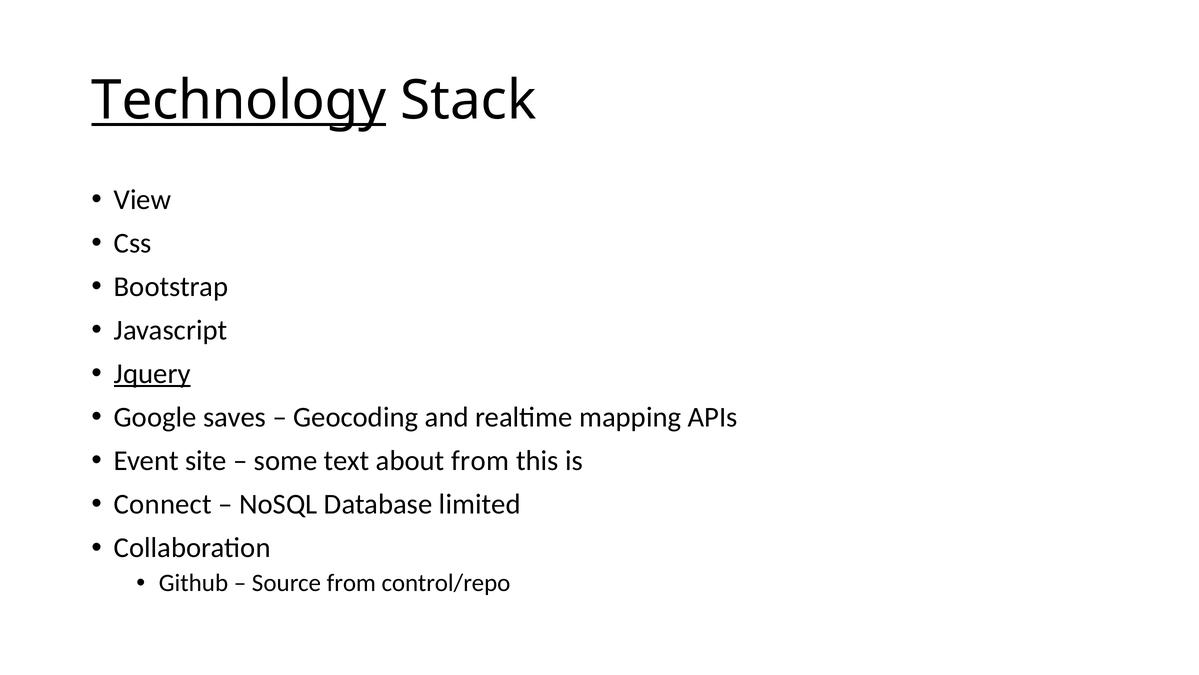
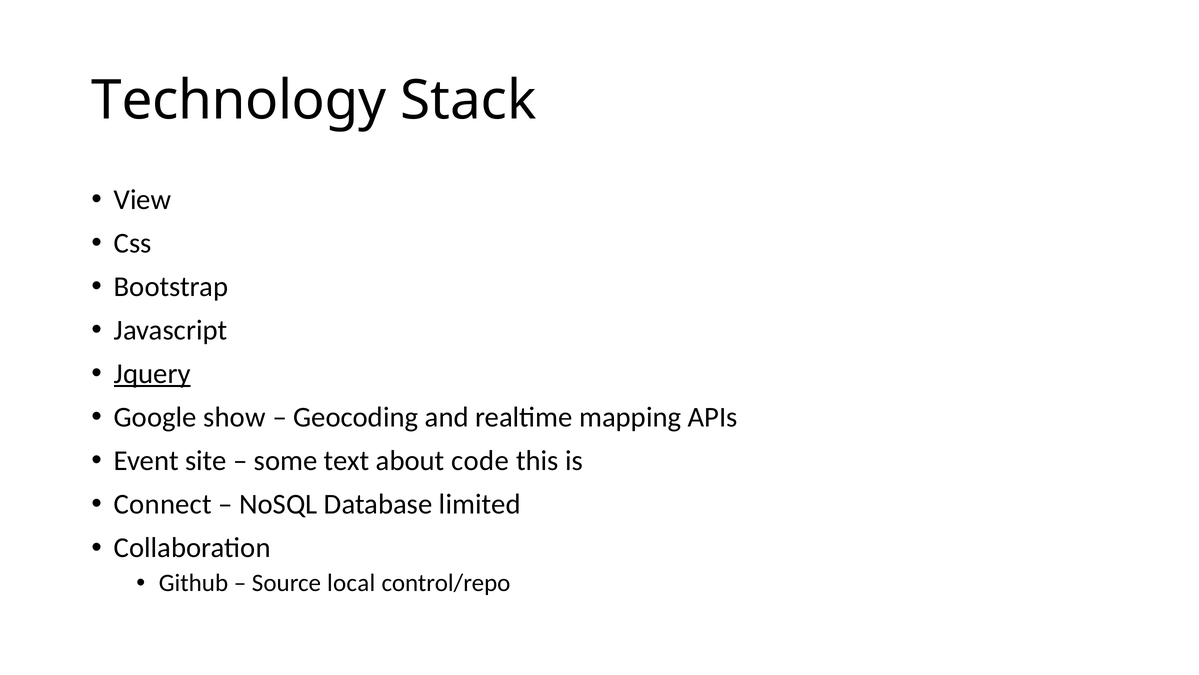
Technology underline: present -> none
saves: saves -> show
about from: from -> code
Source from: from -> local
